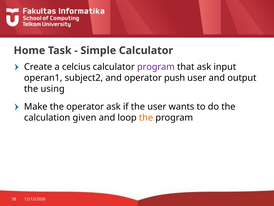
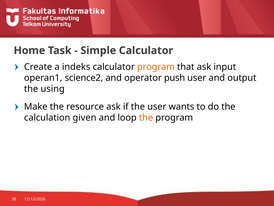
celcius: celcius -> indeks
program at (156, 67) colour: purple -> orange
subject2: subject2 -> science2
the operator: operator -> resource
